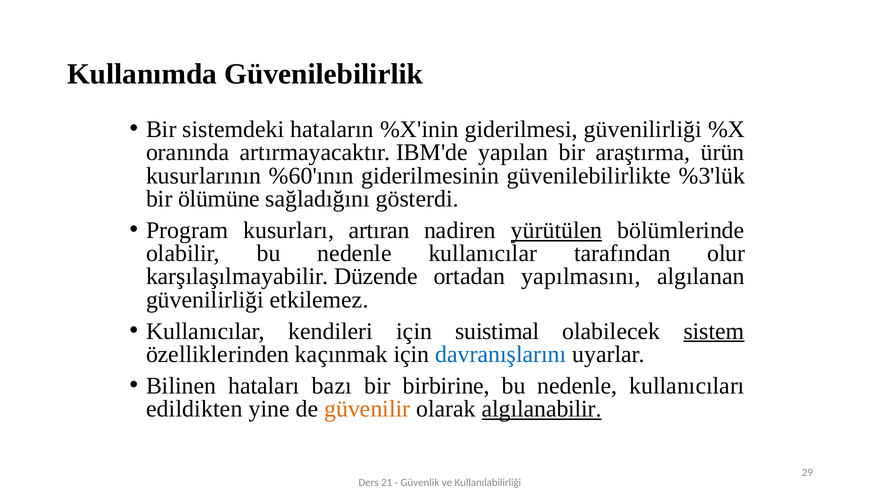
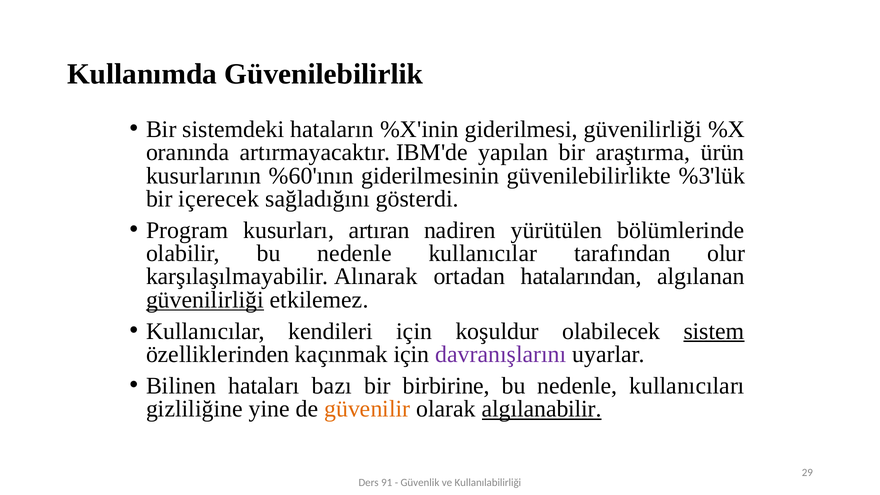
ölümüne: ölümüne -> içerecek
yürütülen underline: present -> none
Düzende: Düzende -> Alınarak
yapılmasını: yapılmasını -> hatalarından
güvenilirliği at (205, 300) underline: none -> present
suistimal: suistimal -> koşuldur
davranışlarını colour: blue -> purple
edildikten: edildikten -> gizliliğine
21: 21 -> 91
